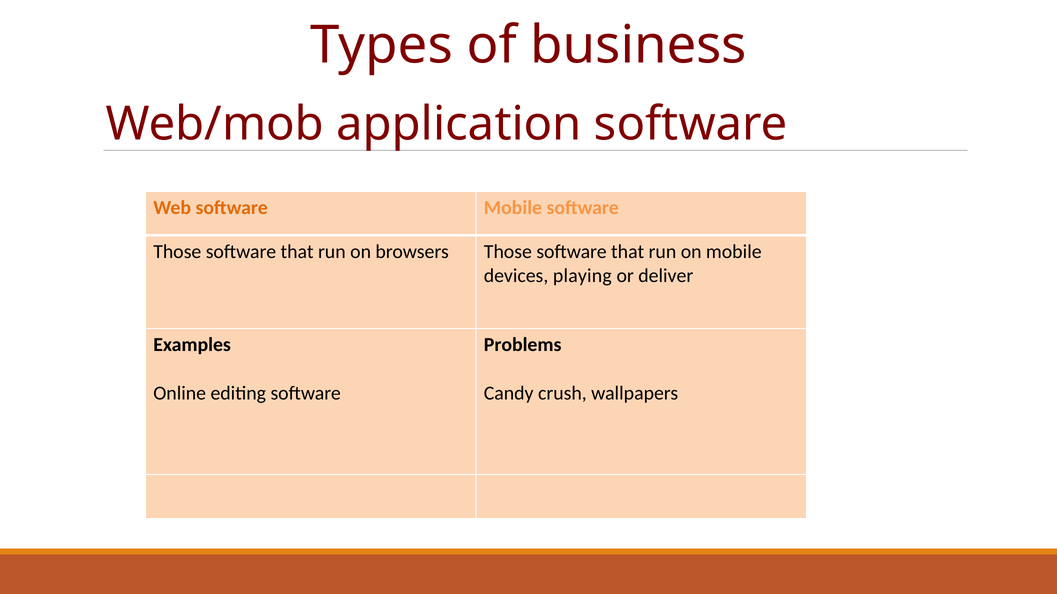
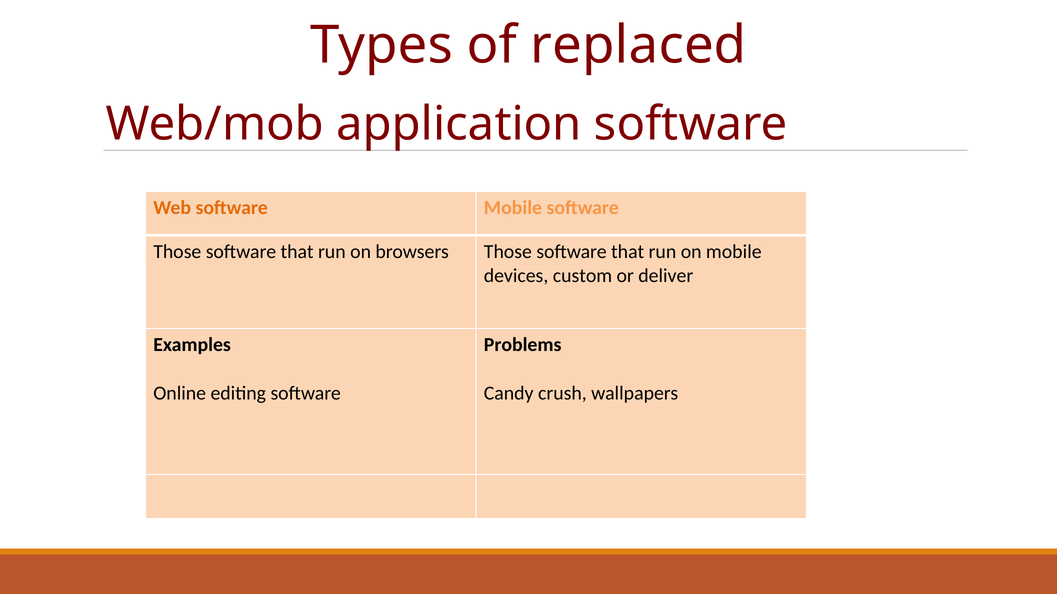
business: business -> replaced
playing: playing -> custom
